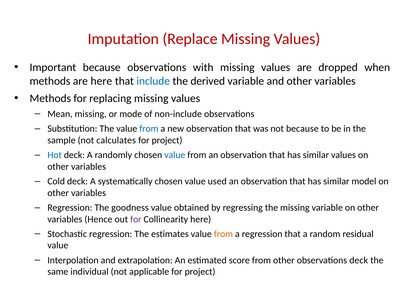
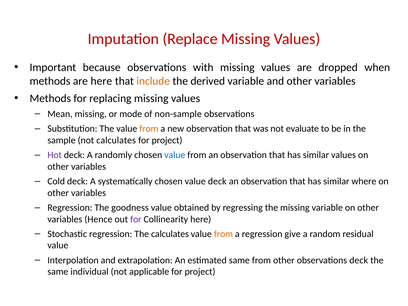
include colour: blue -> orange
non-include: non-include -> non-sample
from at (149, 129) colour: blue -> orange
not because: because -> evaluate
Hot colour: blue -> purple
value used: used -> deck
model: model -> where
The estimates: estimates -> calculates
regression that: that -> give
estimated score: score -> same
